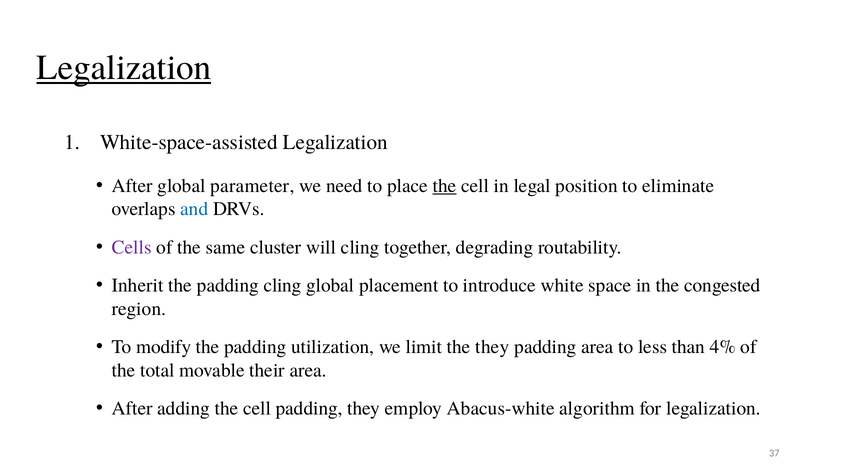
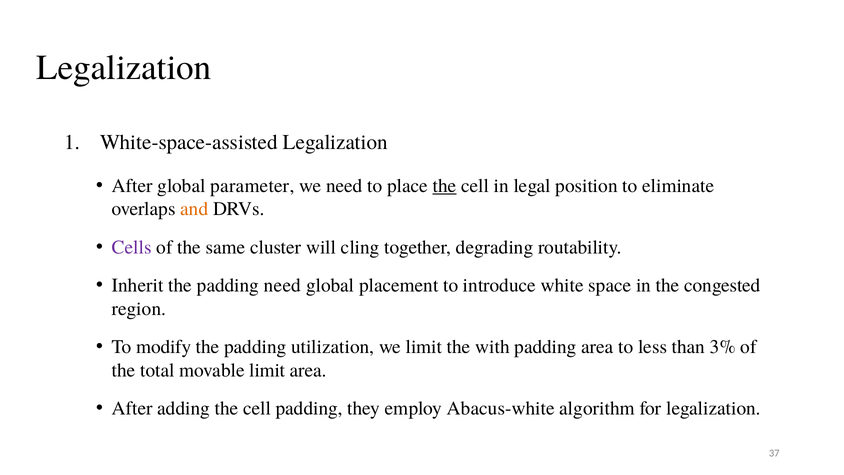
Legalization at (124, 68) underline: present -> none
and colour: blue -> orange
padding cling: cling -> need
the they: they -> with
4%: 4% -> 3%
movable their: their -> limit
